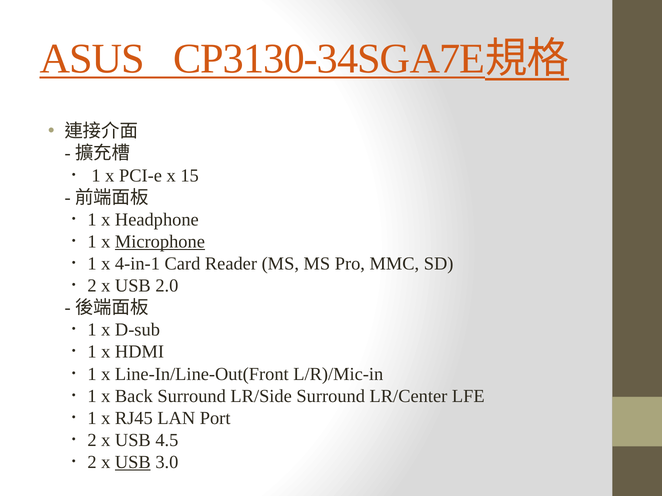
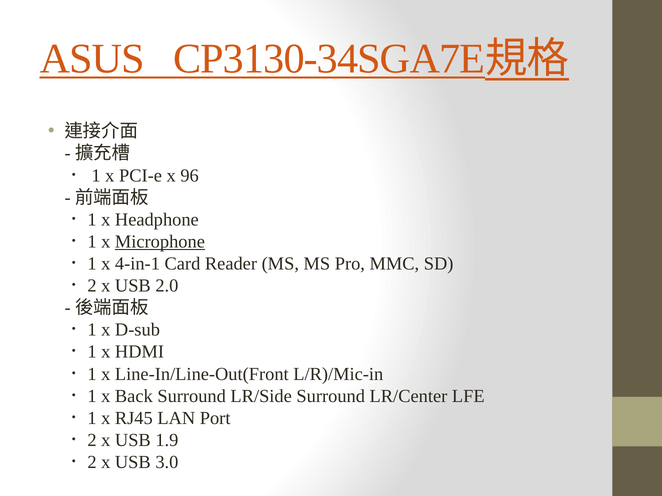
15: 15 -> 96
4.5: 4.5 -> 1.9
USB at (133, 463) underline: present -> none
